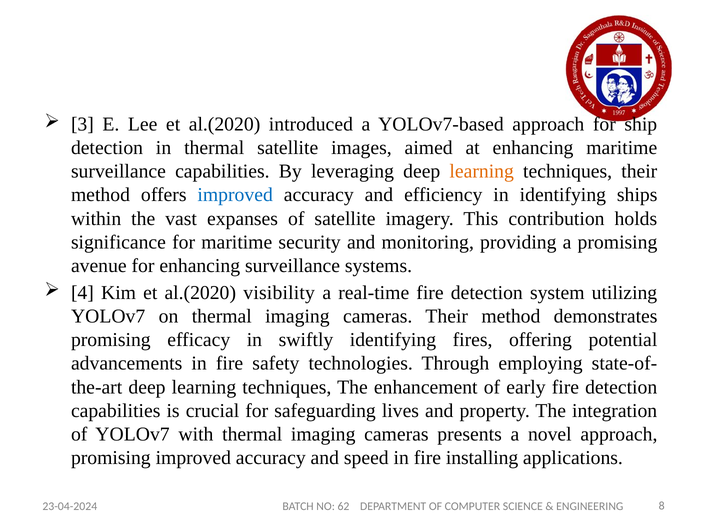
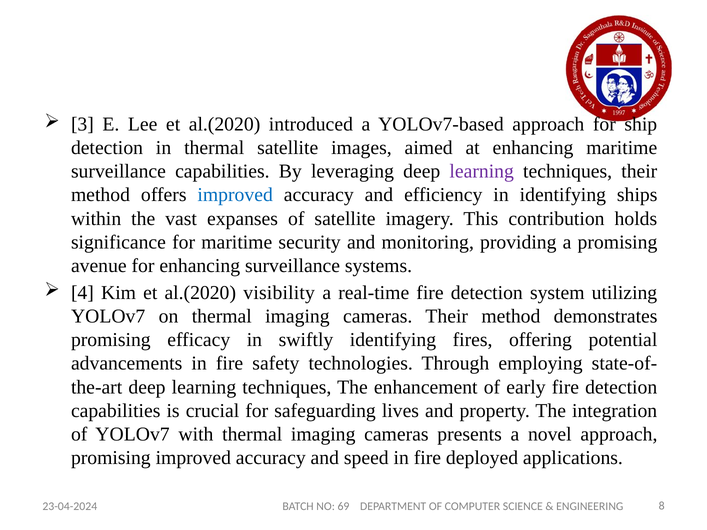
learning at (482, 172) colour: orange -> purple
installing: installing -> deployed
62: 62 -> 69
